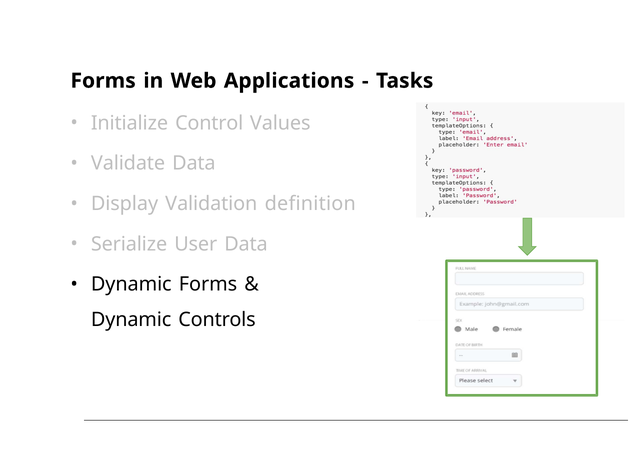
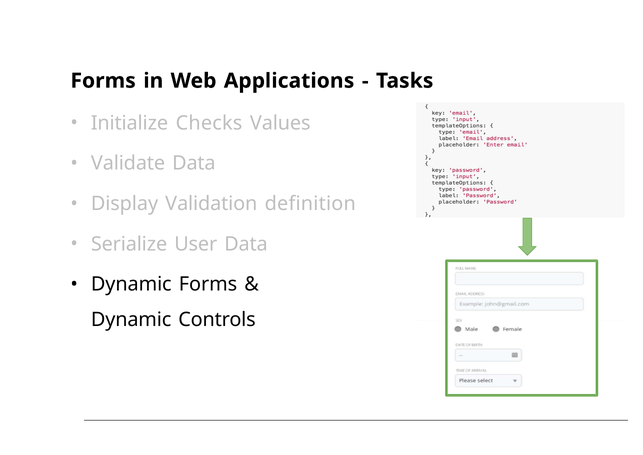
Control: Control -> Checks
